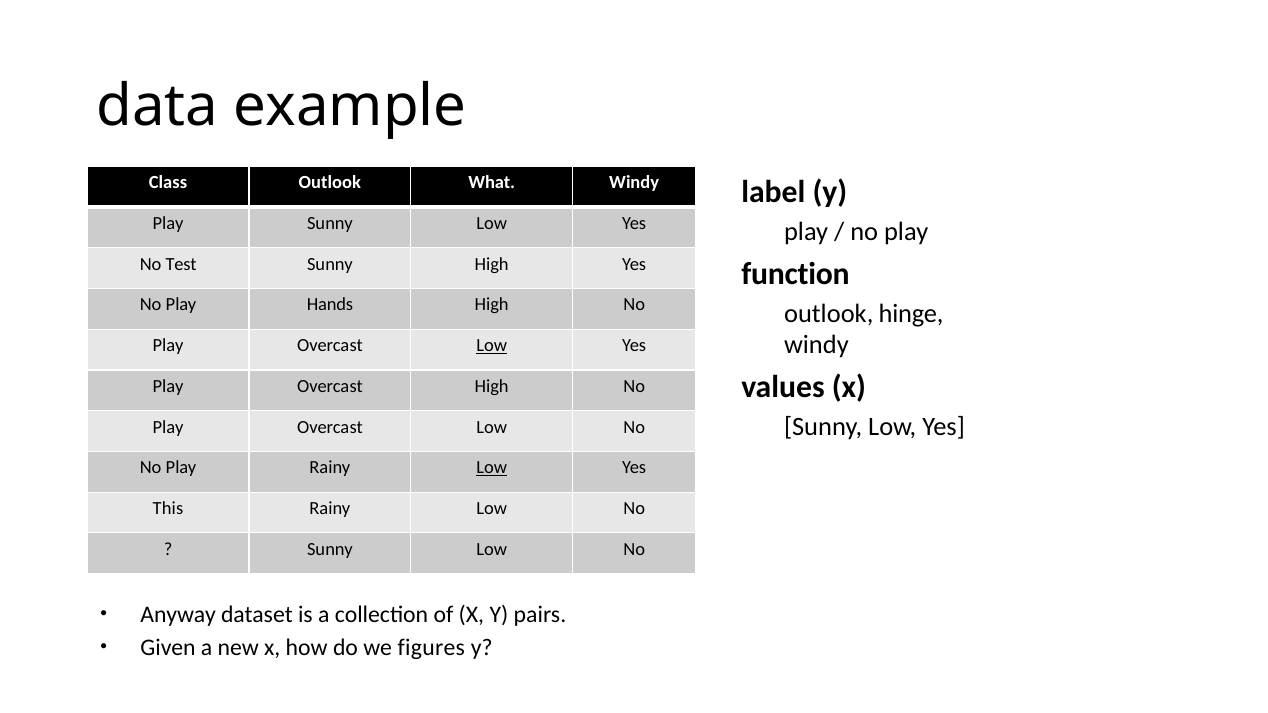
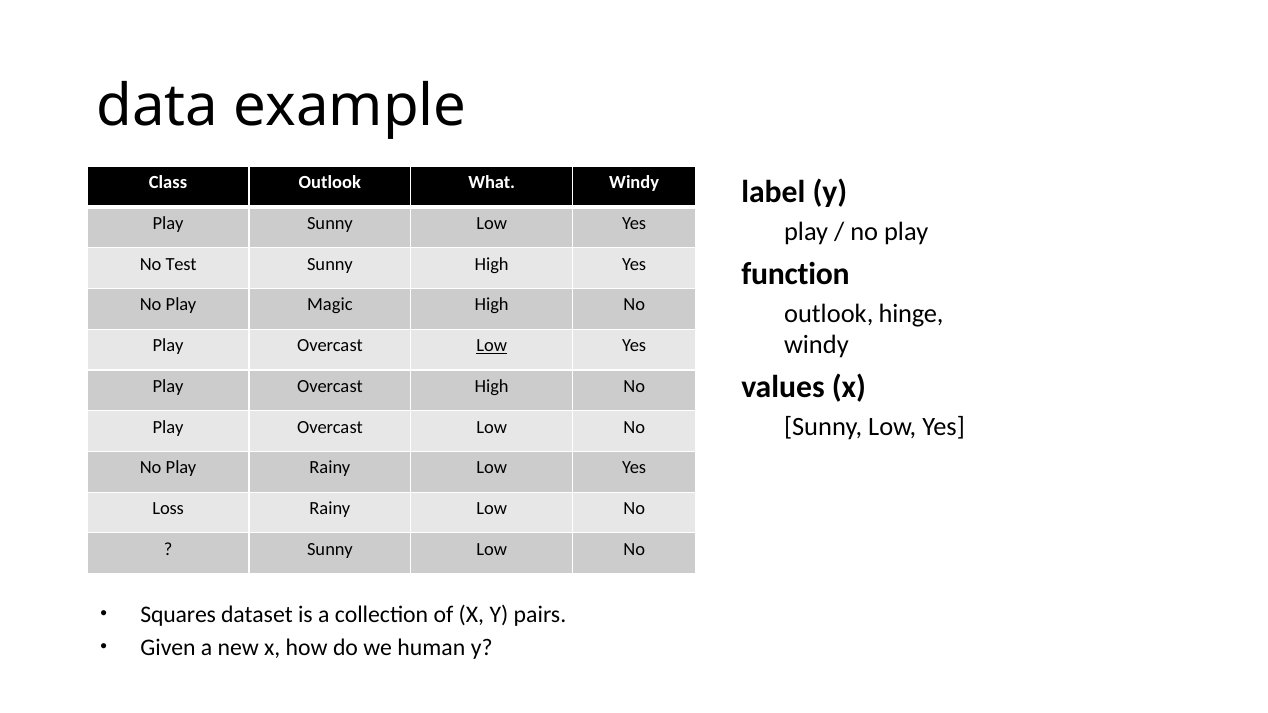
Hands: Hands -> Magic
Low at (492, 468) underline: present -> none
This: This -> Loss
Anyway: Anyway -> Squares
figures: figures -> human
